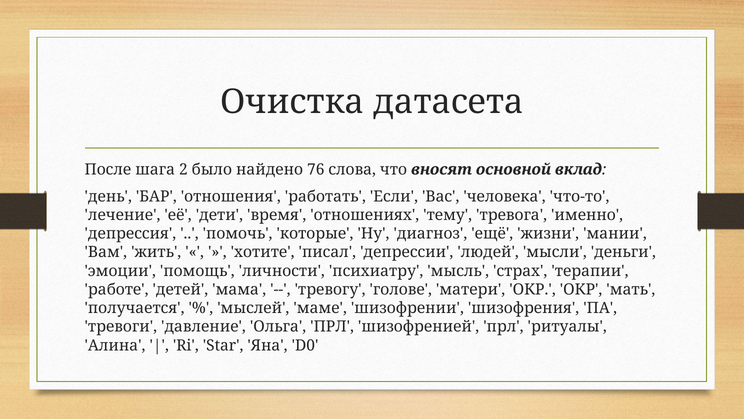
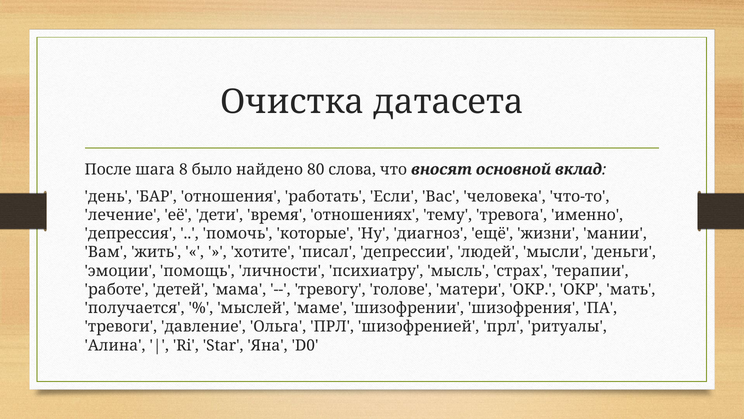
2: 2 -> 8
76: 76 -> 80
